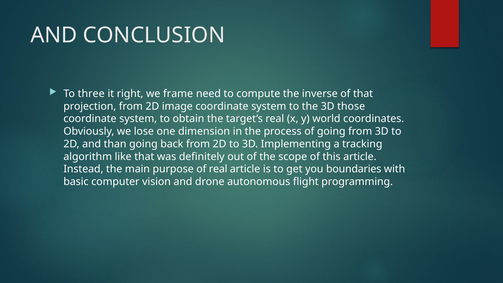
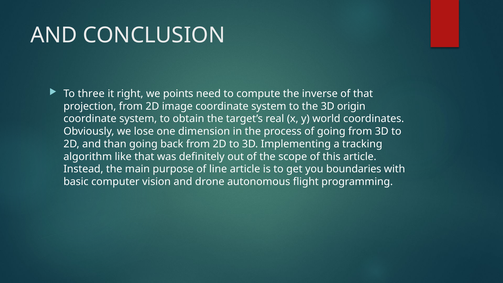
frame: frame -> points
those: those -> origin
of real: real -> line
